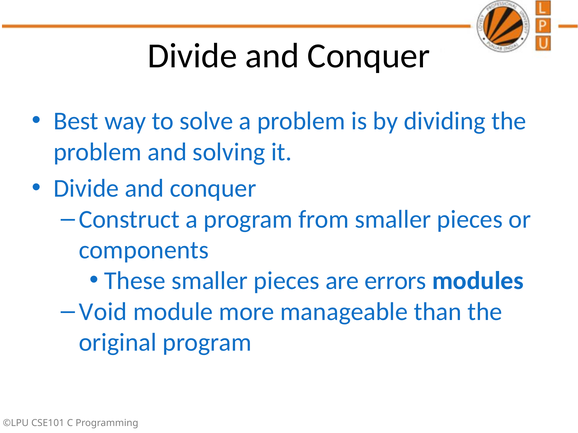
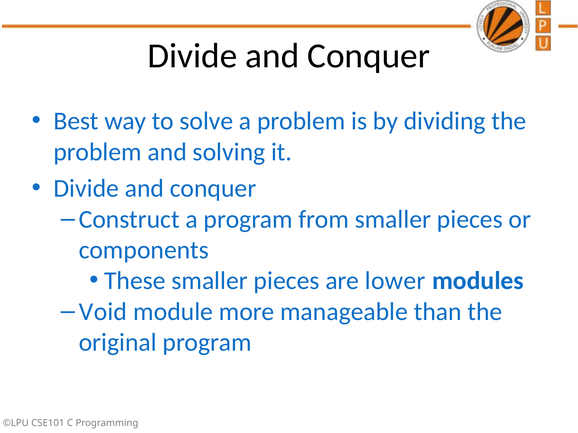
errors: errors -> lower
